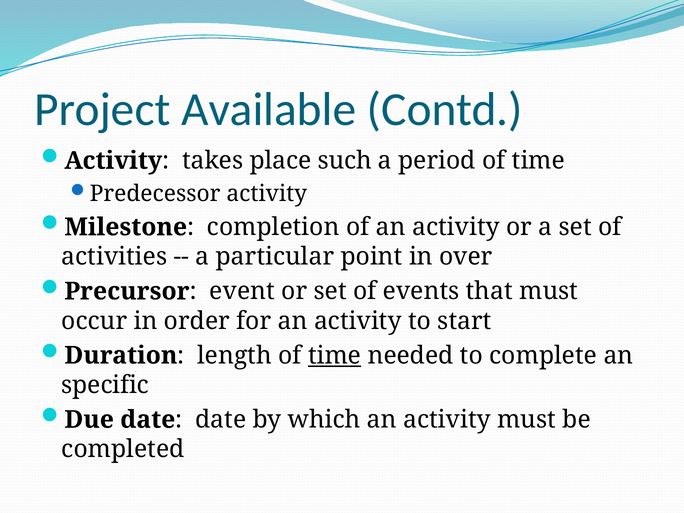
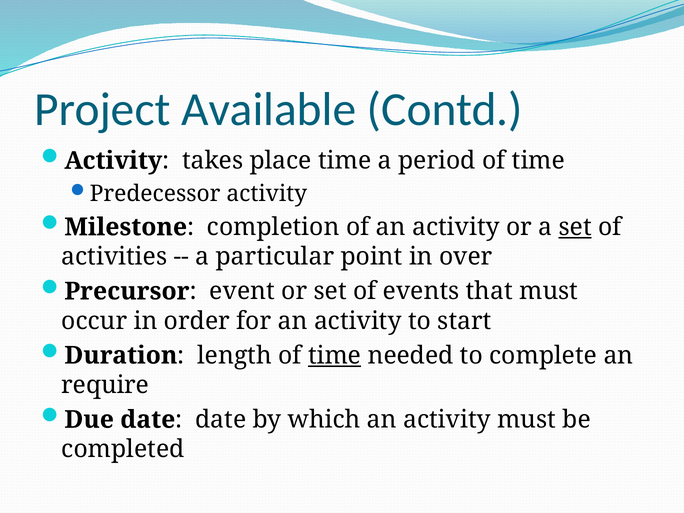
place such: such -> time
set at (575, 227) underline: none -> present
specific: specific -> require
